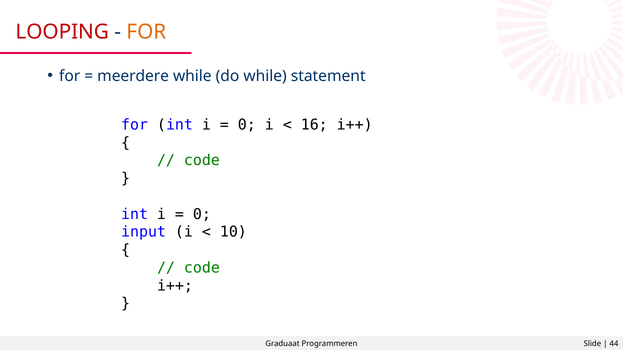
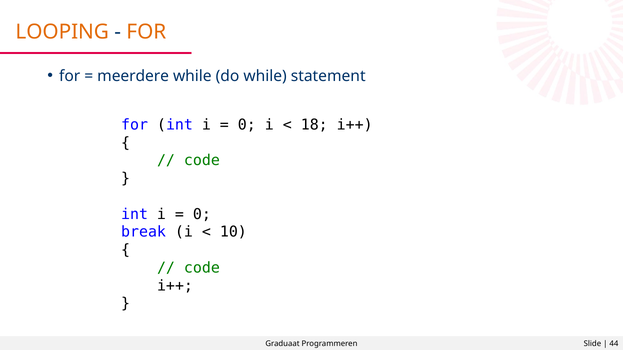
LOOPING colour: red -> orange
16: 16 -> 18
input: input -> break
